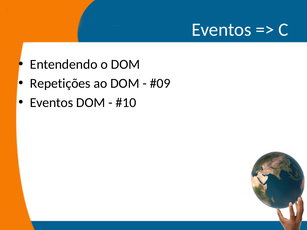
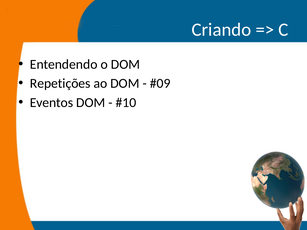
Eventos at (221, 30): Eventos -> Criando
